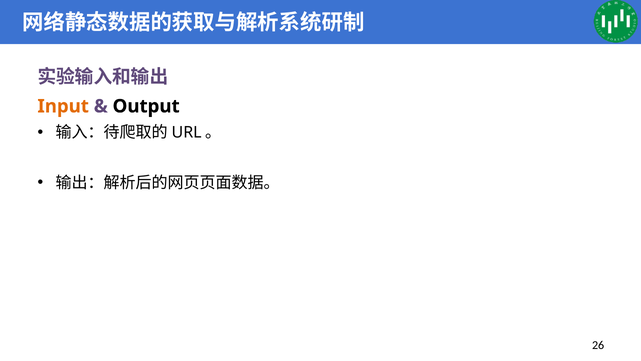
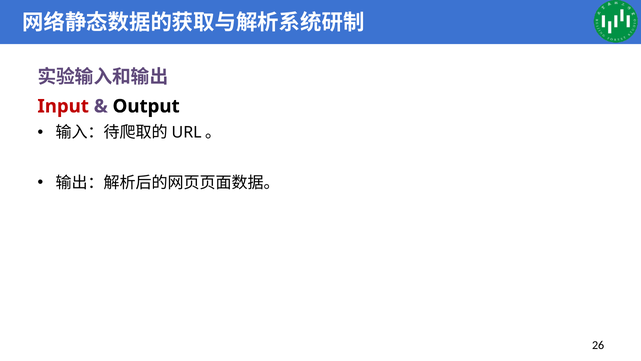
Input colour: orange -> red
